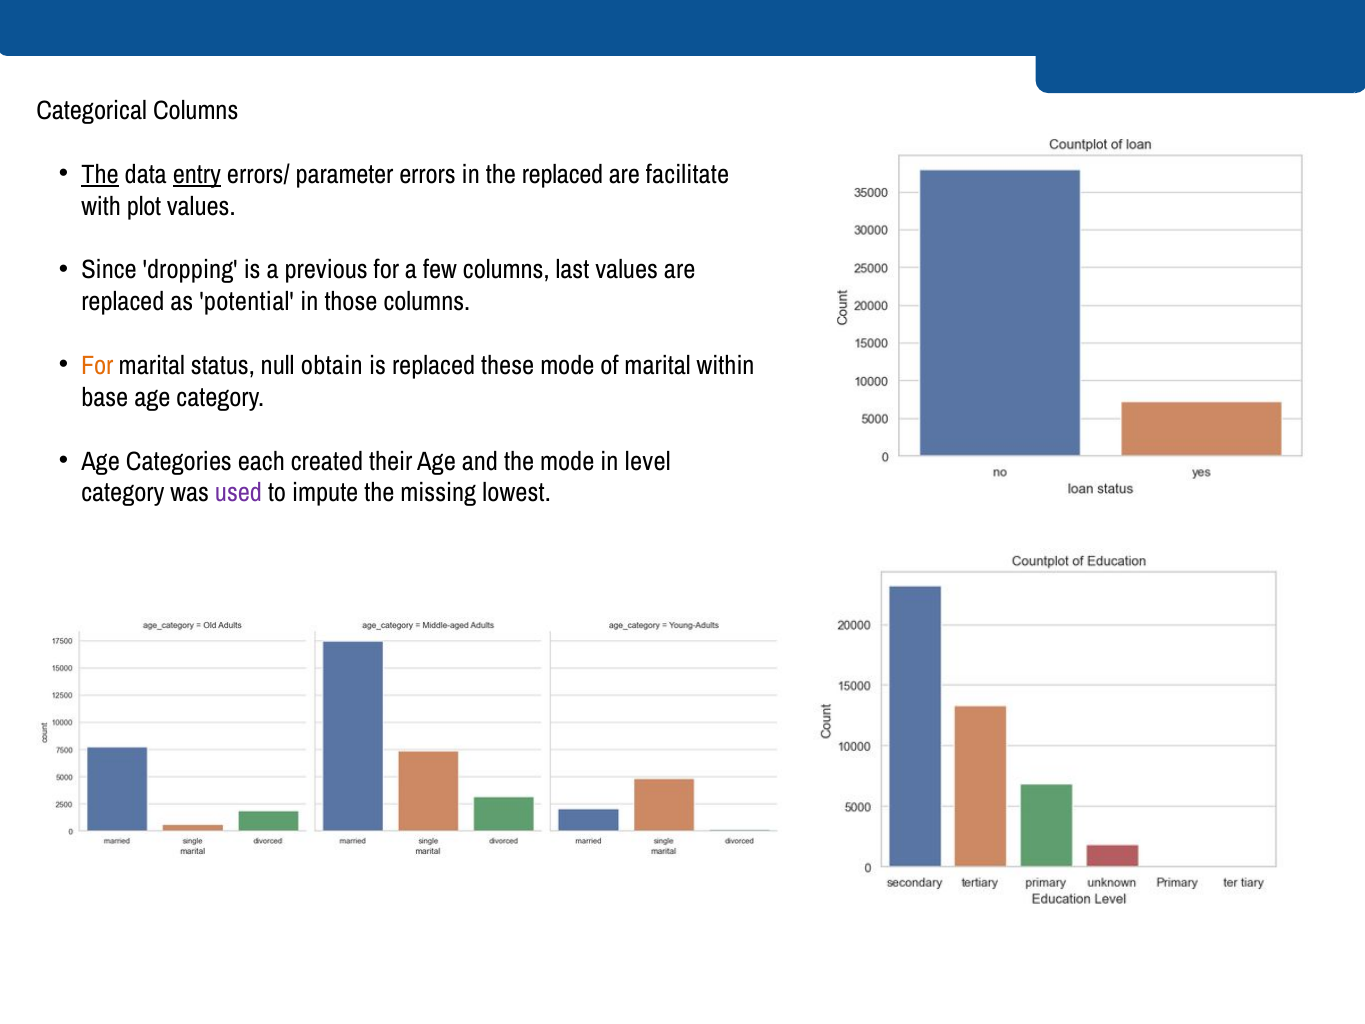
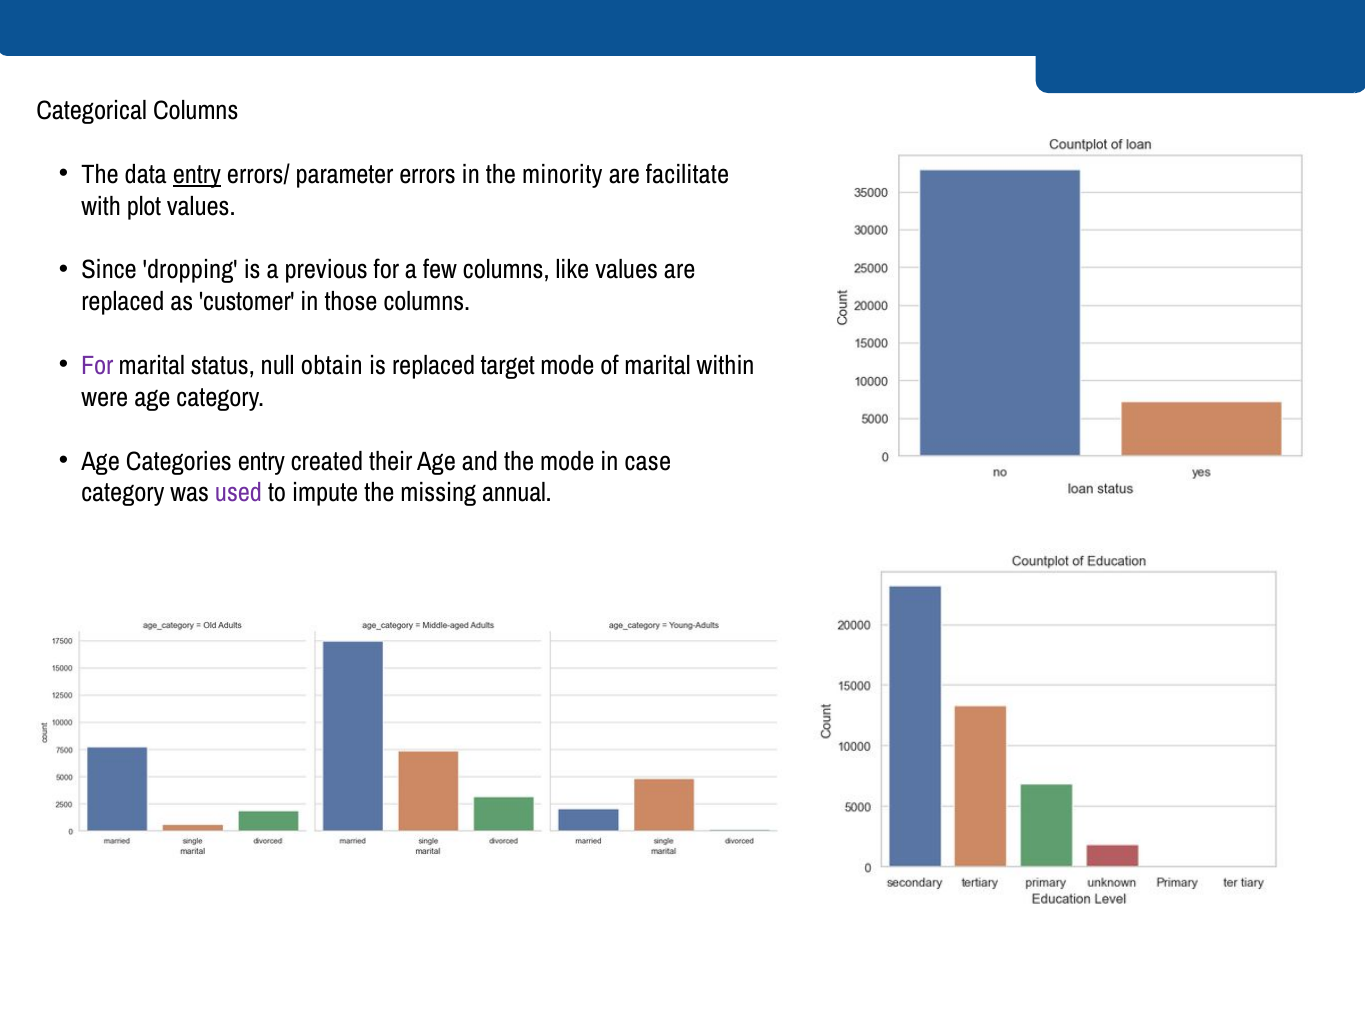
The at (100, 175) underline: present -> none
the replaced: replaced -> minority
last: last -> like
potential: potential -> customer
For at (97, 366) colour: orange -> purple
these: these -> target
base: base -> were
Categories each: each -> entry
level: level -> case
lowest: lowest -> annual
